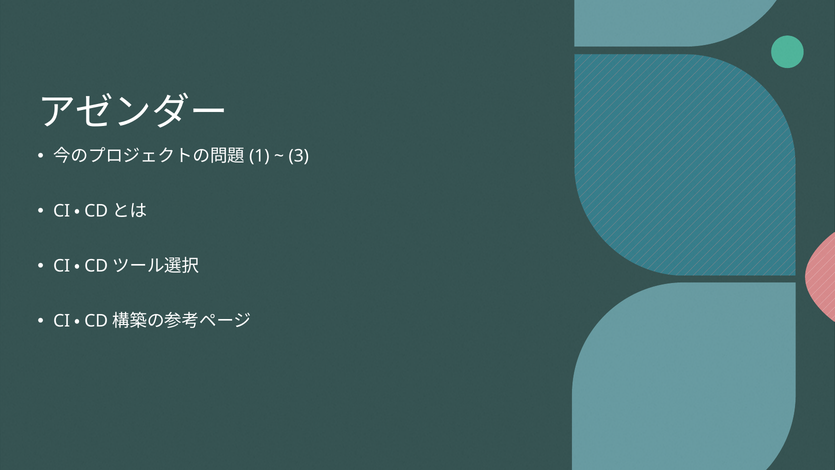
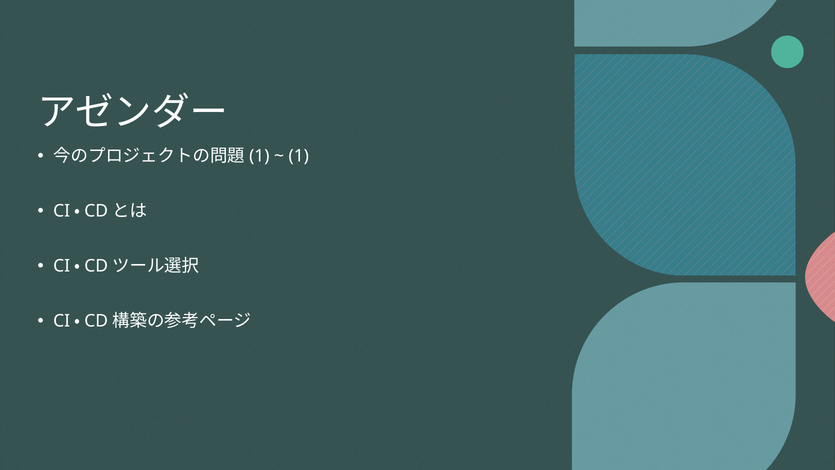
3 at (299, 156): 3 -> 1
